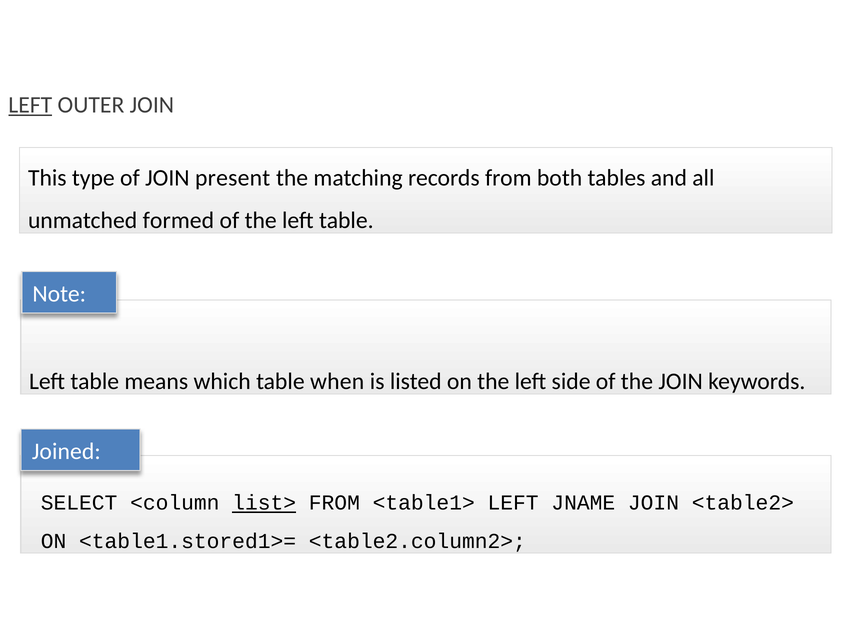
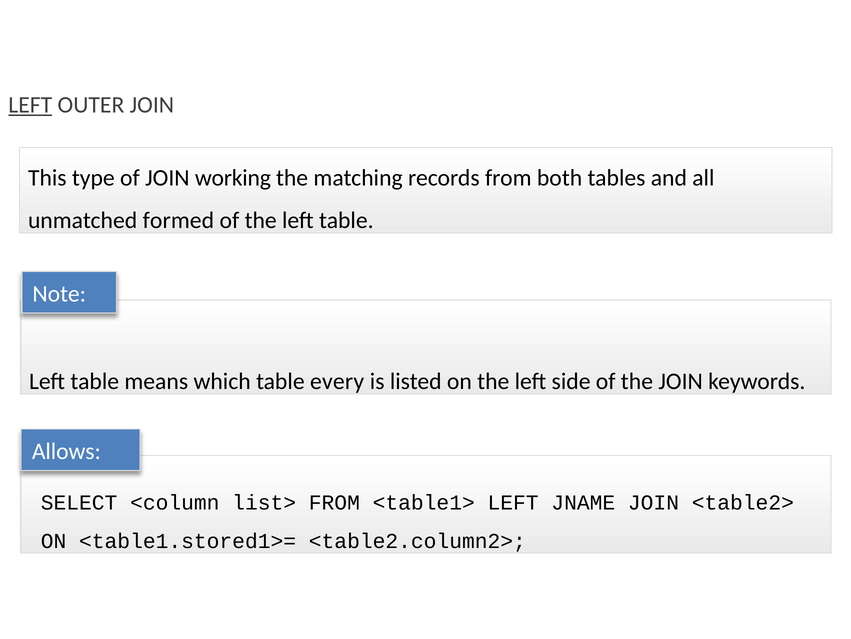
present: present -> working
when: when -> every
Joined: Joined -> Allows
list> underline: present -> none
